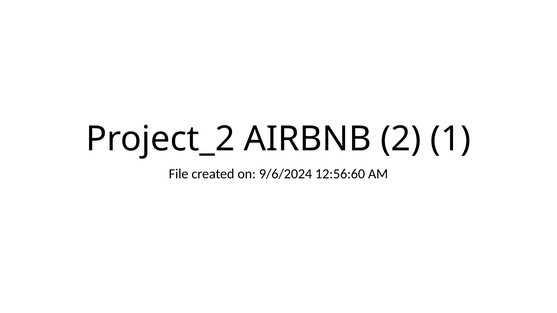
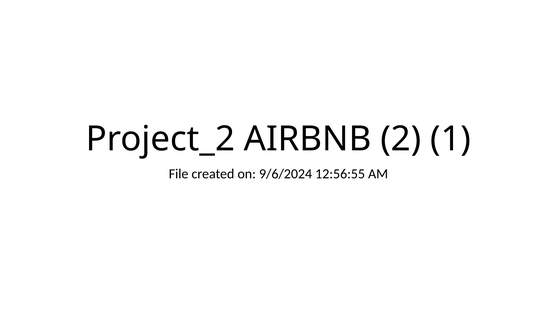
12:56:60: 12:56:60 -> 12:56:55
